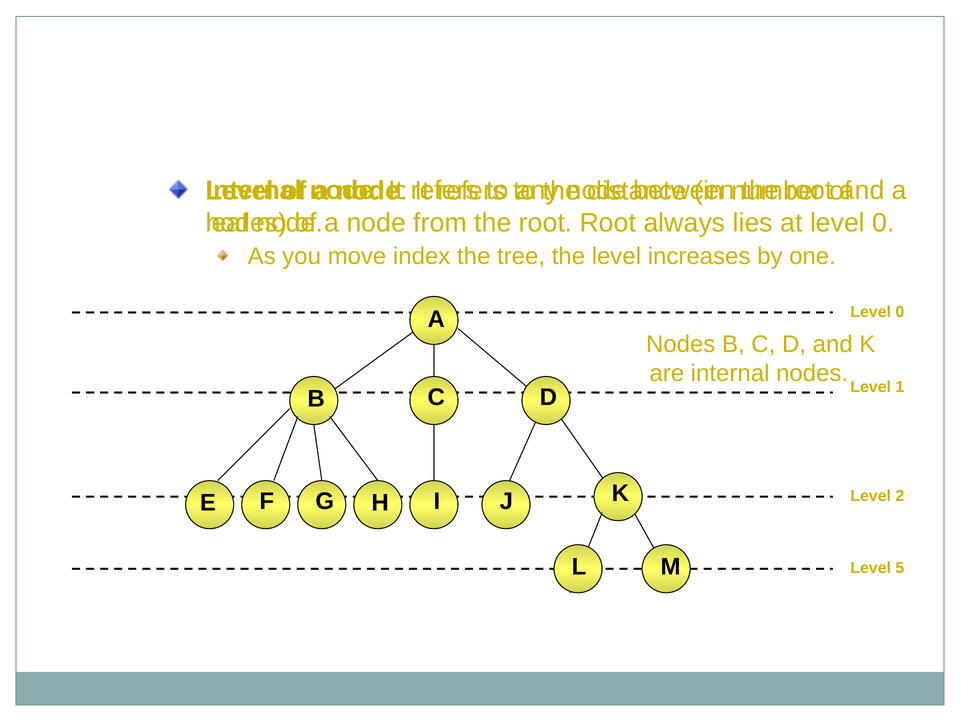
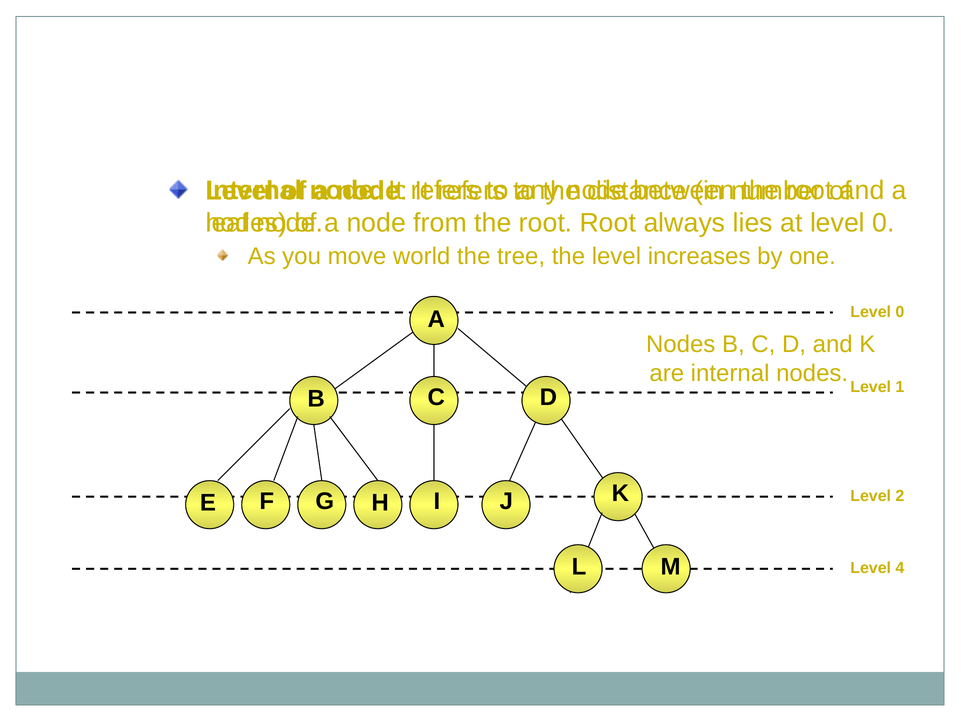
index: index -> world
5: 5 -> 4
